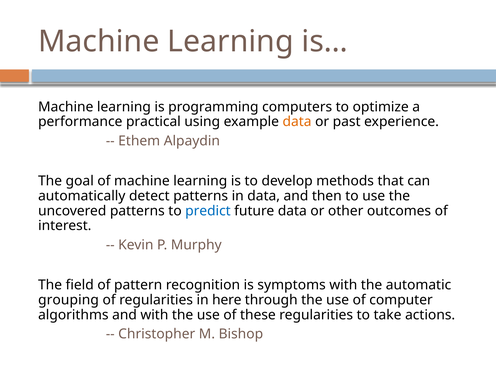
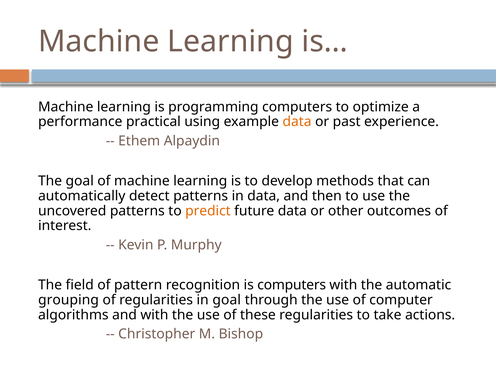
predict colour: blue -> orange
is symptoms: symptoms -> computers
in here: here -> goal
